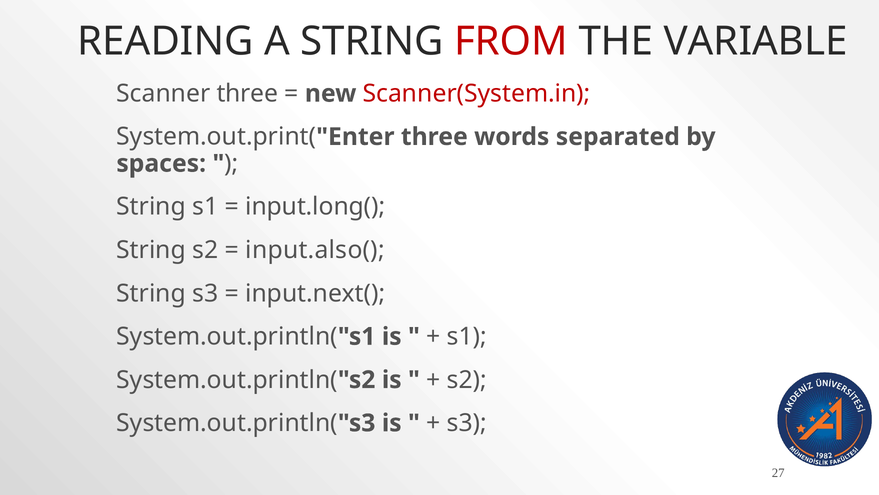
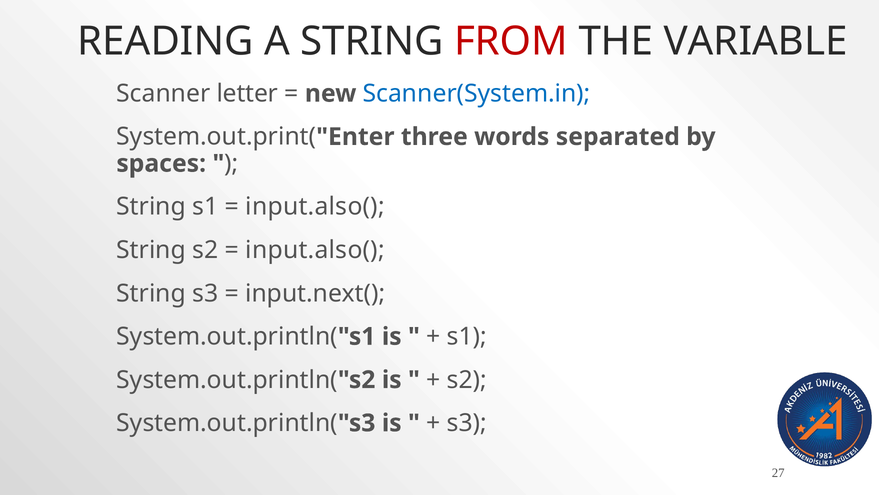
Scanner three: three -> letter
Scanner(System.in colour: red -> blue
input.long( at (315, 207): input.long( -> input.also(
